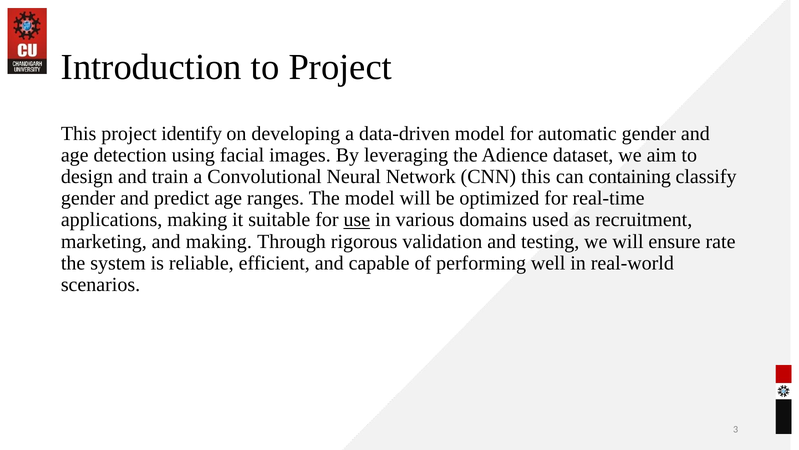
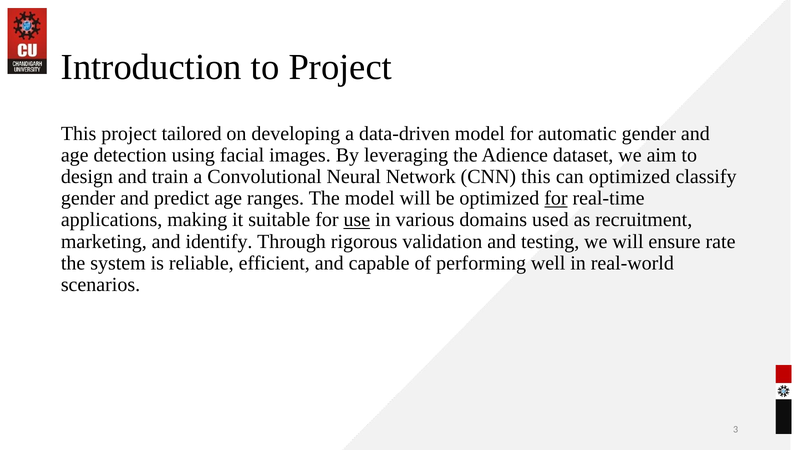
identify: identify -> tailored
can containing: containing -> optimized
for at (556, 198) underline: none -> present
and making: making -> identify
